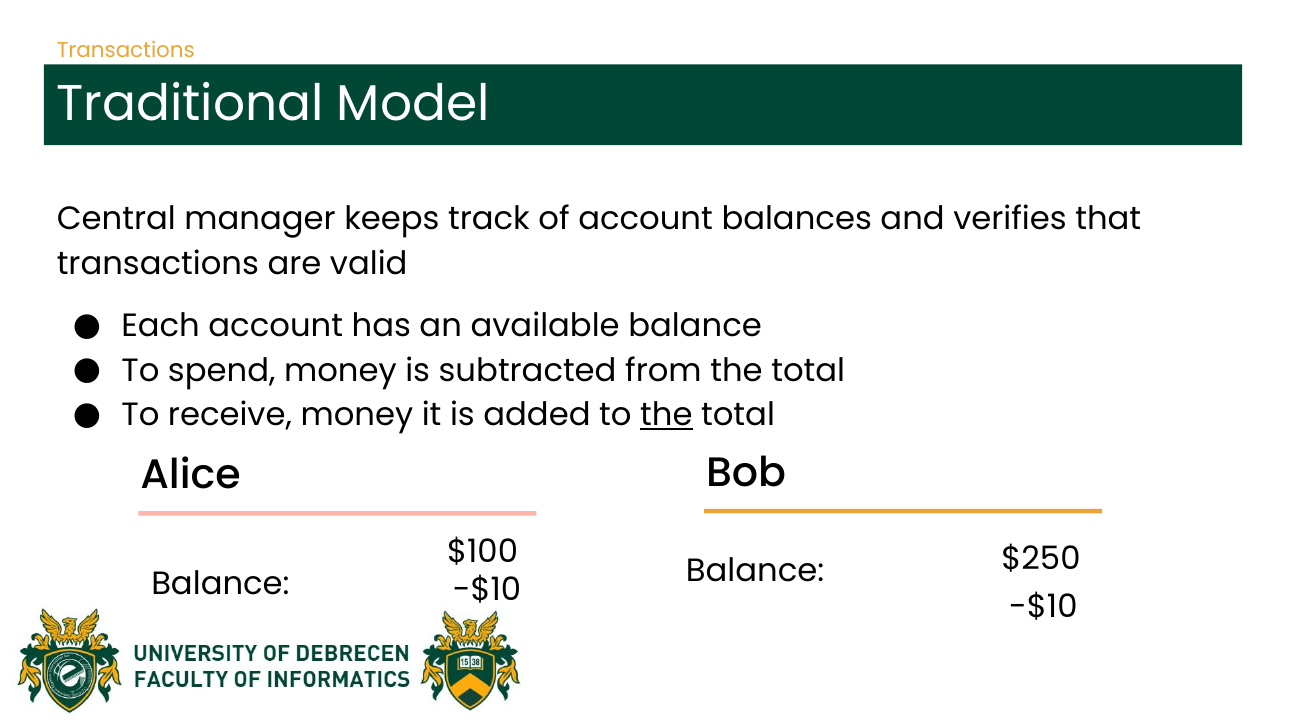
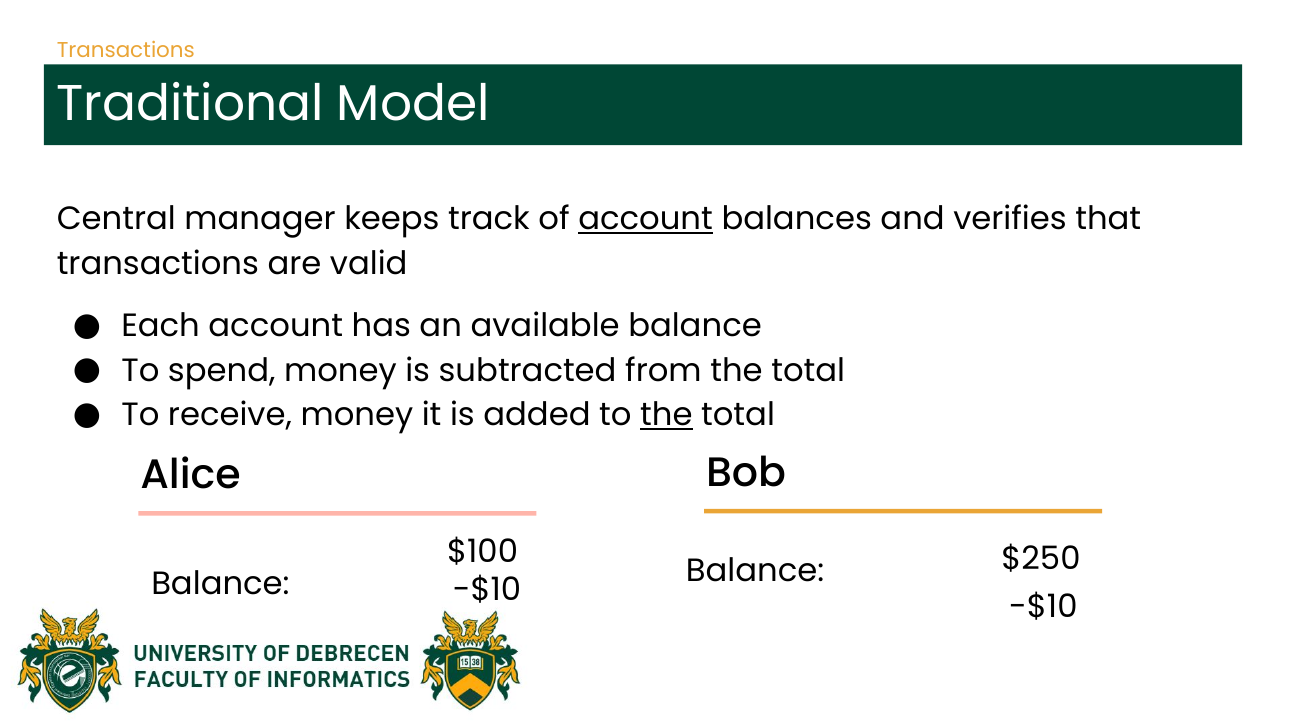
account at (646, 219) underline: none -> present
